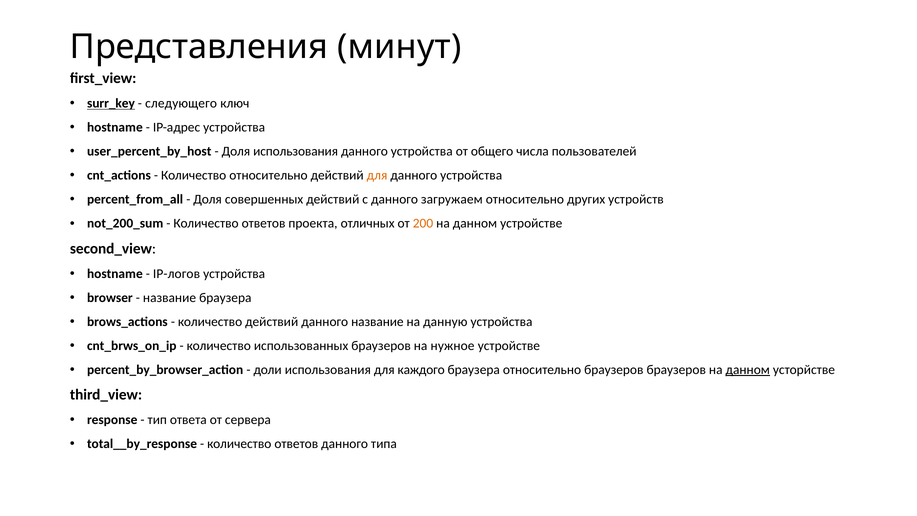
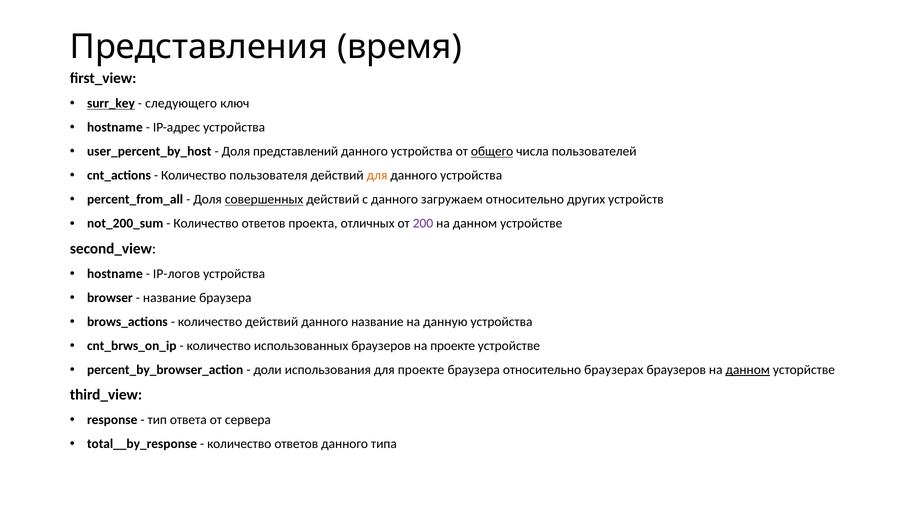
минут: минут -> время
Доля использования: использования -> представлений
общего underline: none -> present
Количество относительно: относительно -> пользователя
совершенных underline: none -> present
200 colour: orange -> purple
на нужное: нужное -> проекте
для каждого: каждого -> проекте
относительно браузеров: браузеров -> браузерах
